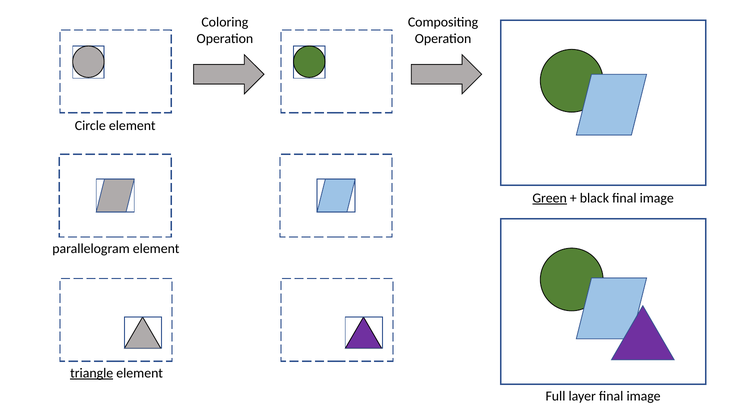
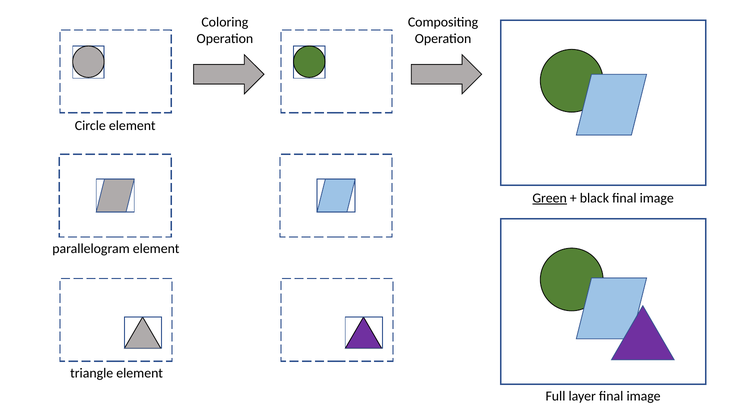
triangle underline: present -> none
